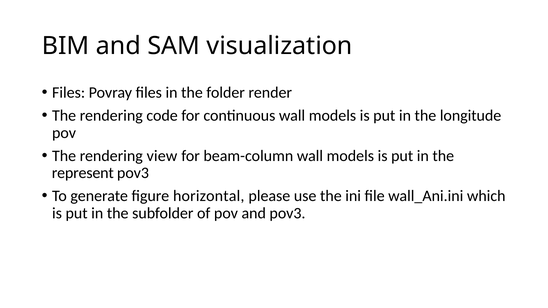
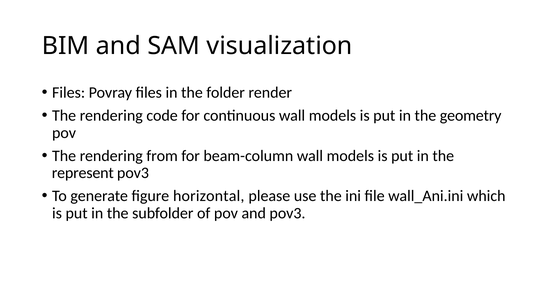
longitude: longitude -> geometry
view: view -> from
